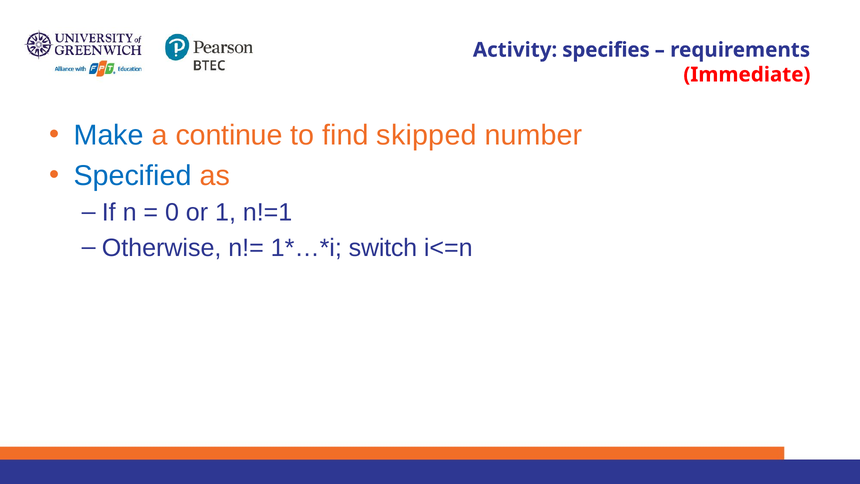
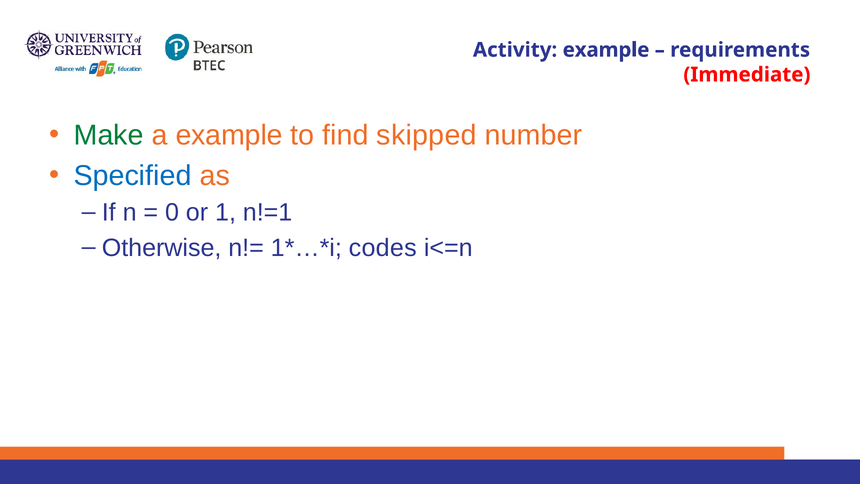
Activity specifies: specifies -> example
Make colour: blue -> green
a continue: continue -> example
switch: switch -> codes
